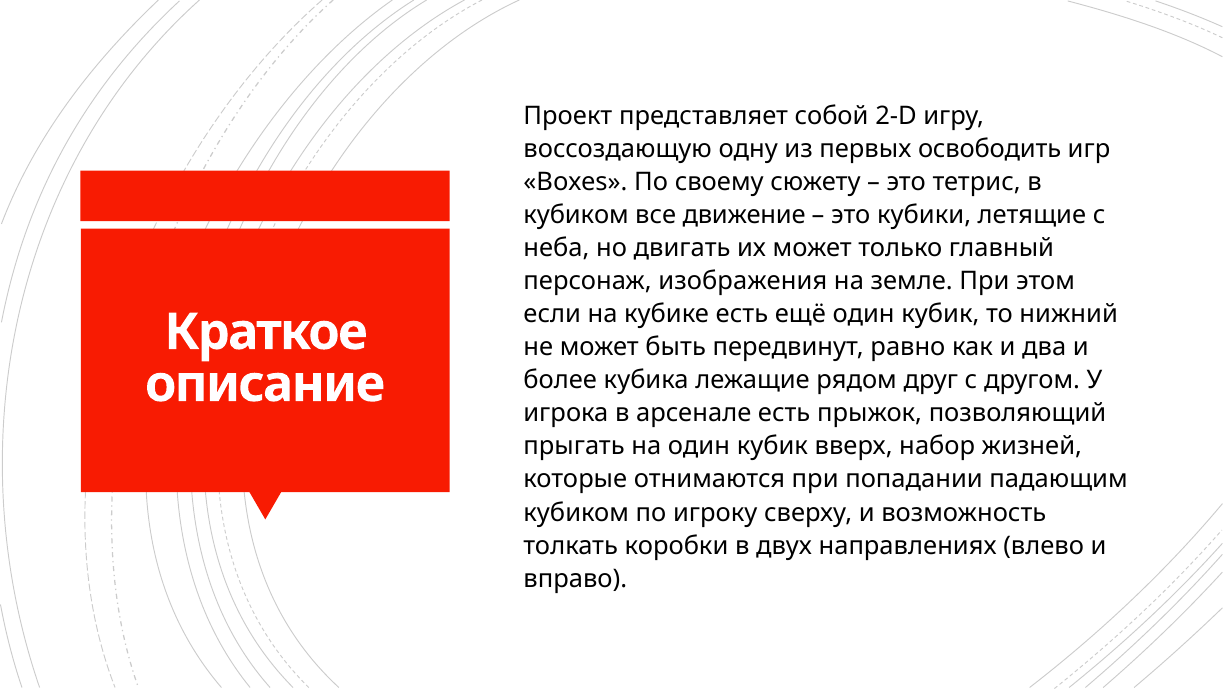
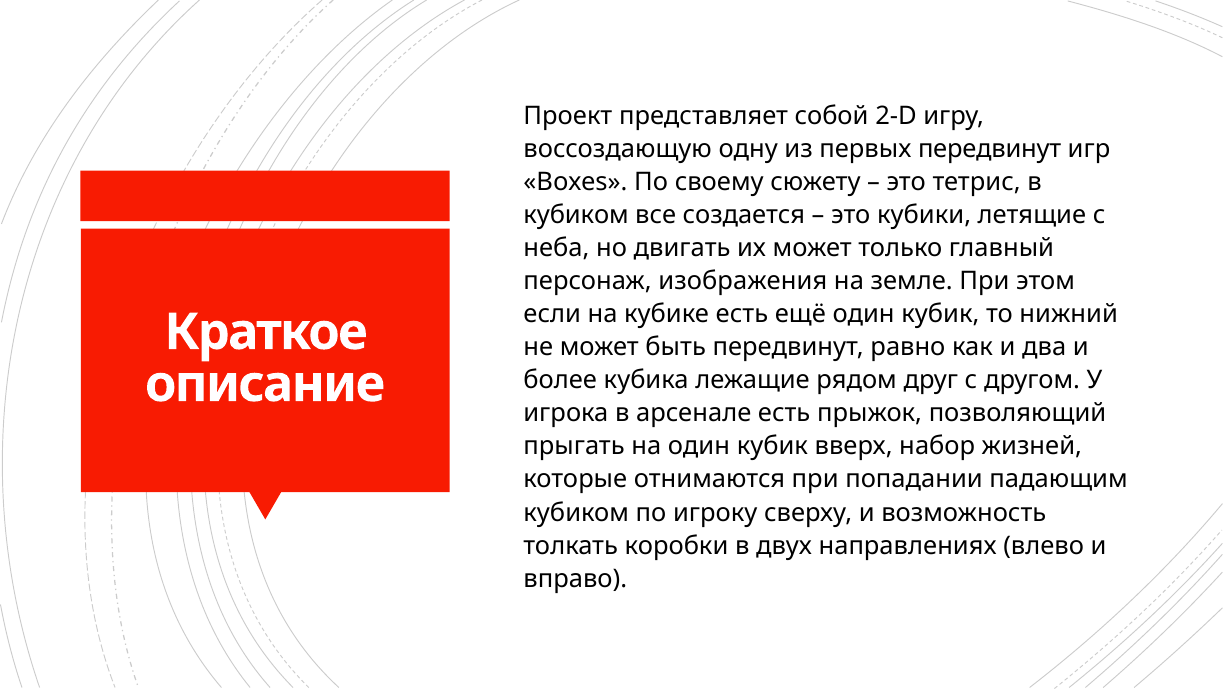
первых освободить: освободить -> передвинут
движение: движение -> создается
